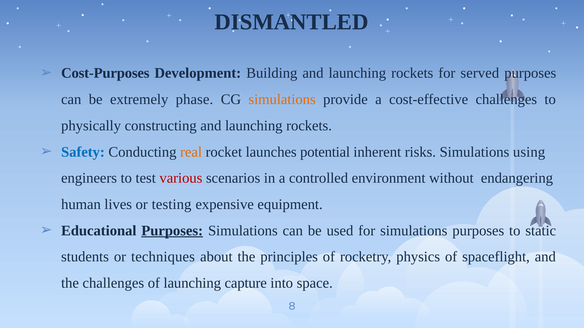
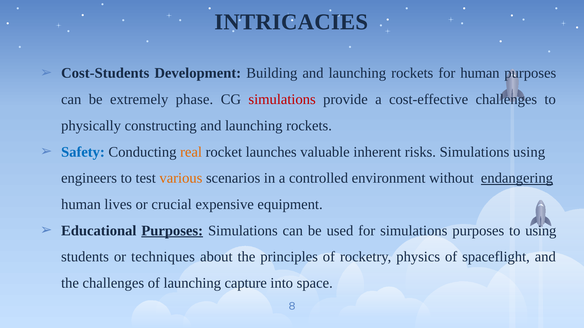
DISMANTLED: DISMANTLED -> INTRICACIES
Cost-Purposes: Cost-Purposes -> Cost-Students
for served: served -> human
simulations at (282, 100) colour: orange -> red
potential: potential -> valuable
various colour: red -> orange
endangering underline: none -> present
testing: testing -> crucial
to static: static -> using
